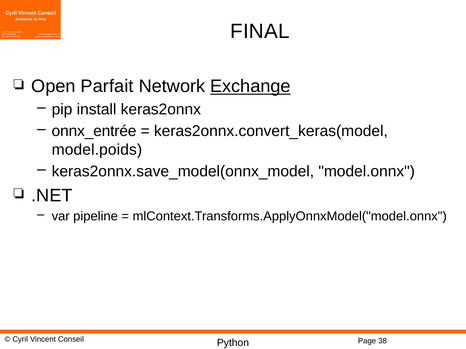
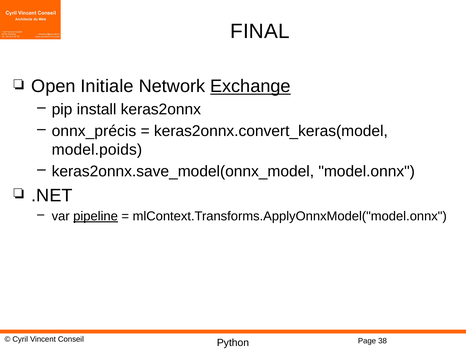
Parfait: Parfait -> Initiale
onnx_entrée: onnx_entrée -> onnx_précis
pipeline underline: none -> present
